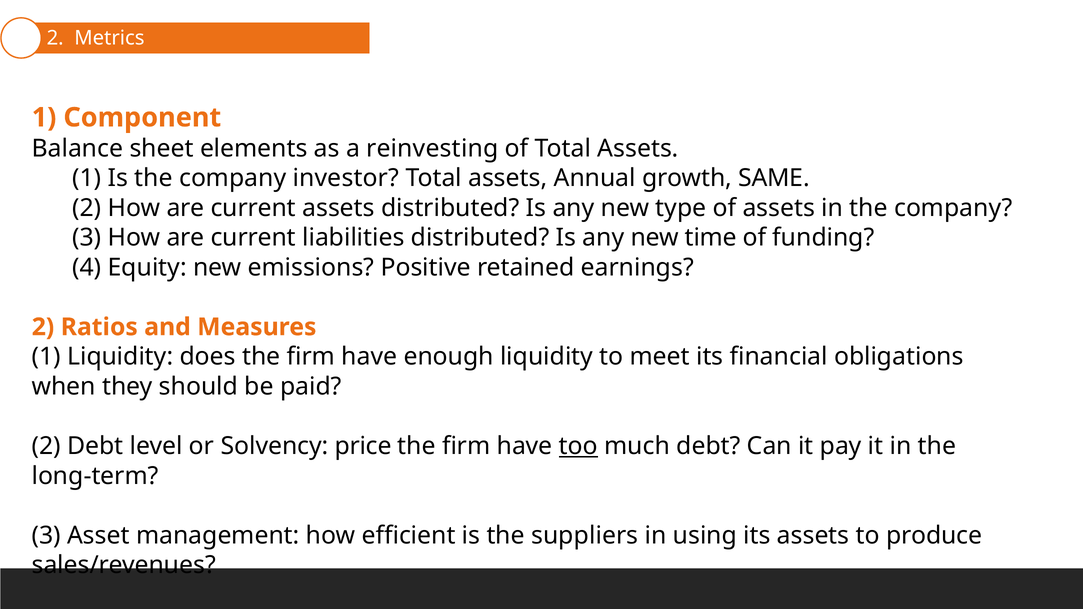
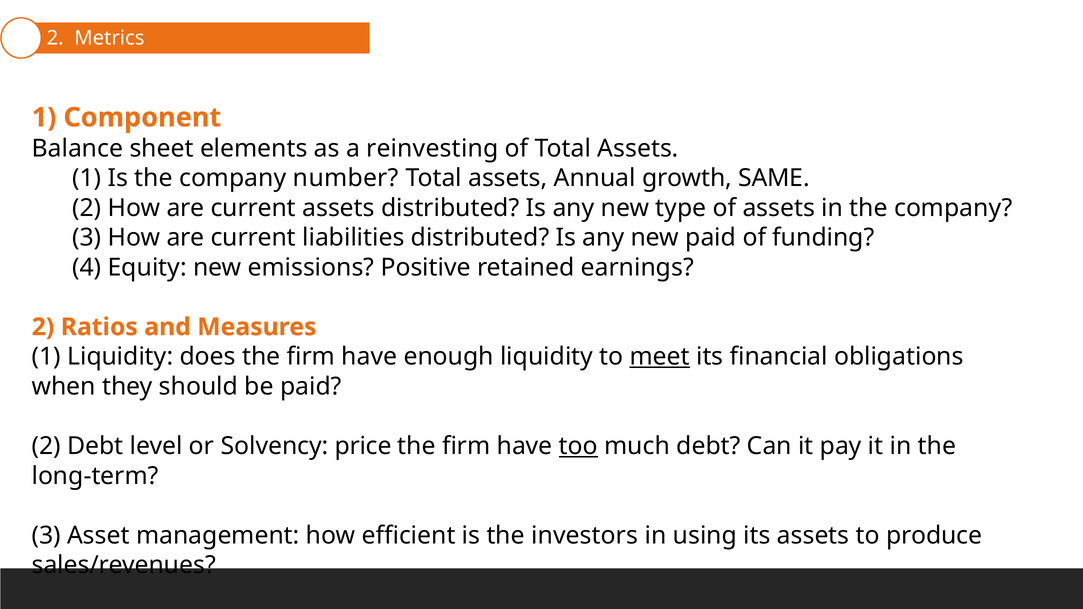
investor: investor -> number
new time: time -> paid
meet underline: none -> present
suppliers: suppliers -> investors
